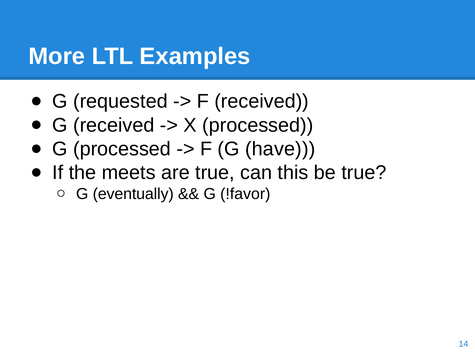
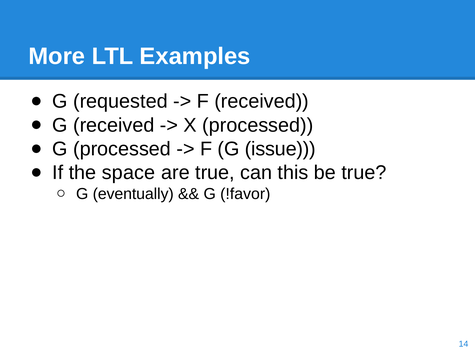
have: have -> issue
meets: meets -> space
